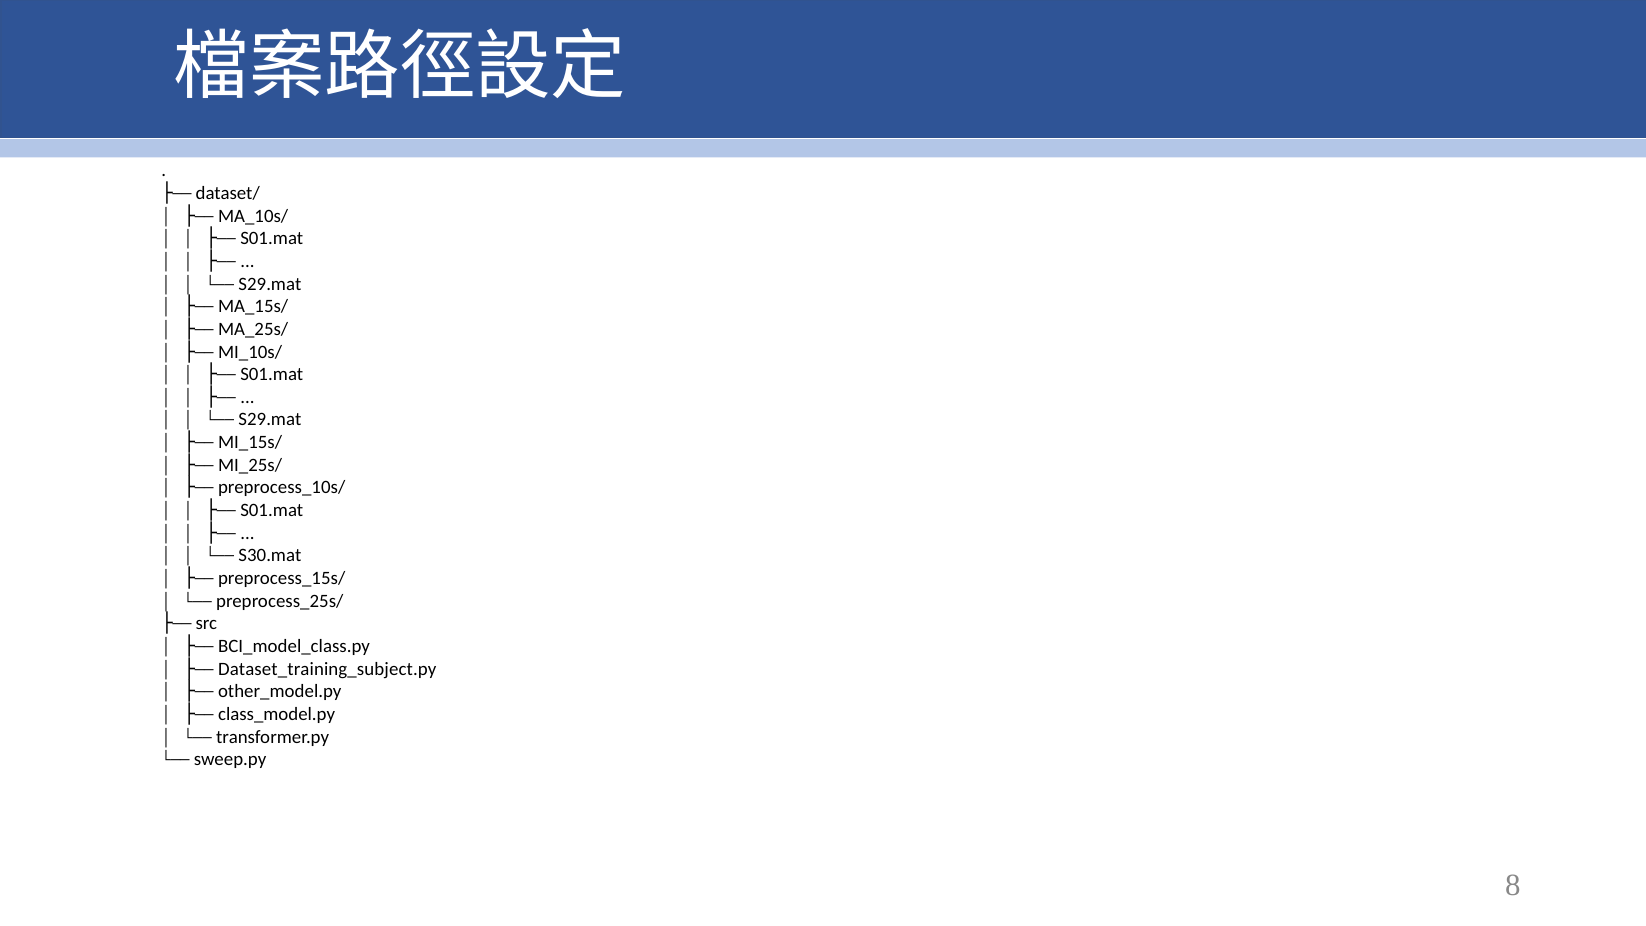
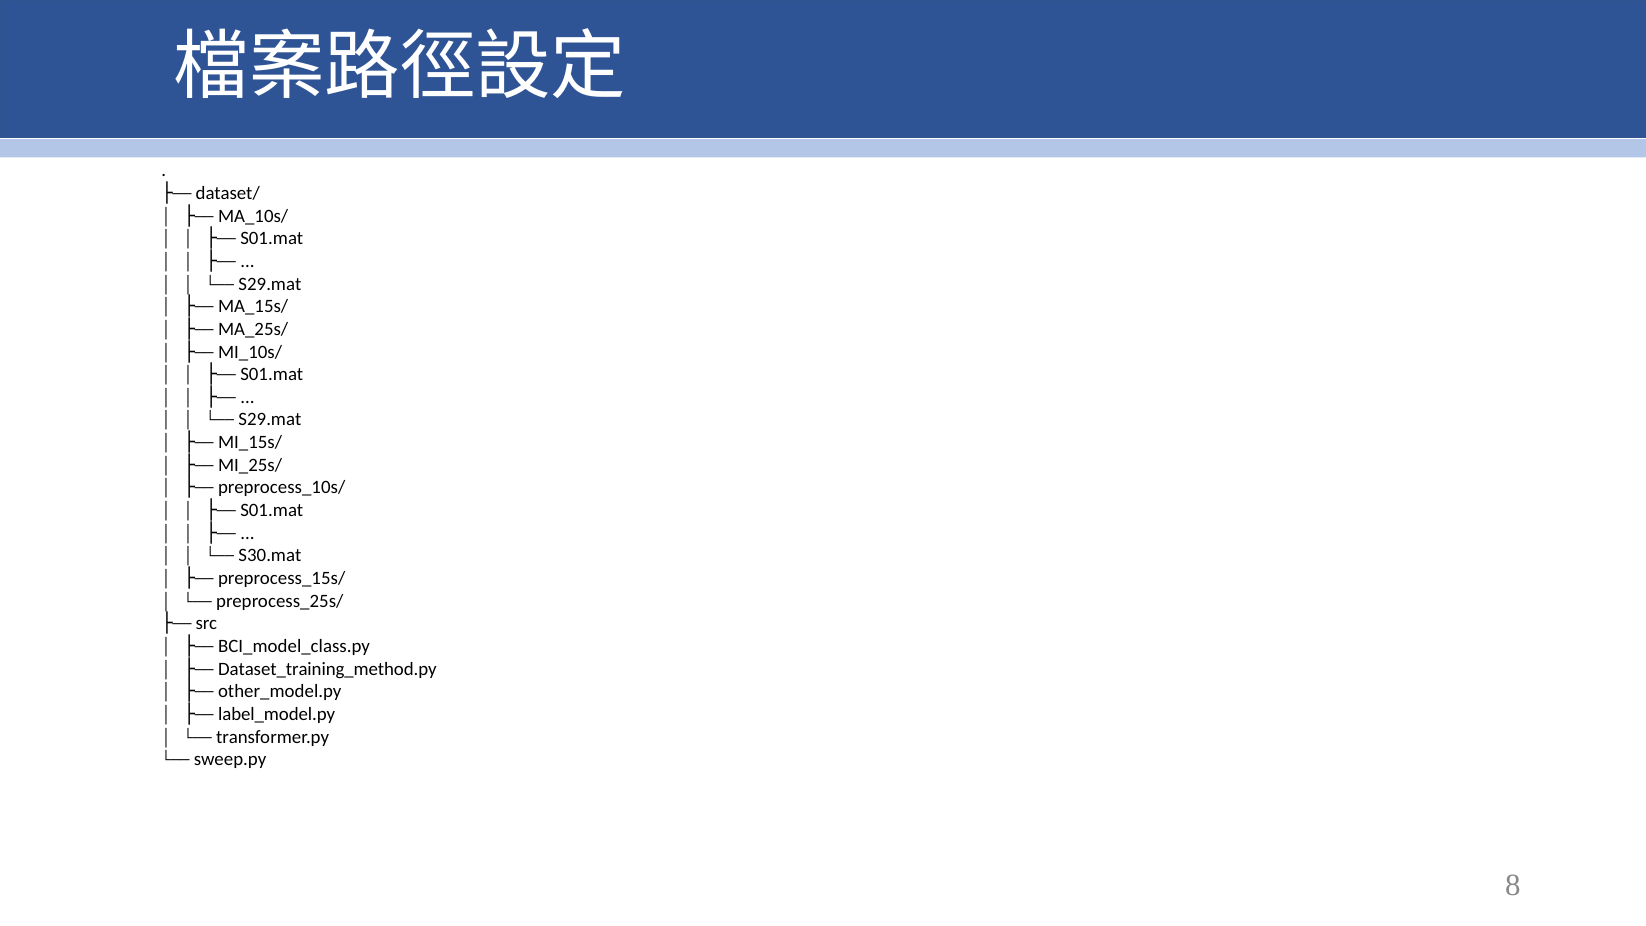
Dataset_training_subject.py: Dataset_training_subject.py -> Dataset_training_method.py
class_model.py: class_model.py -> label_model.py
